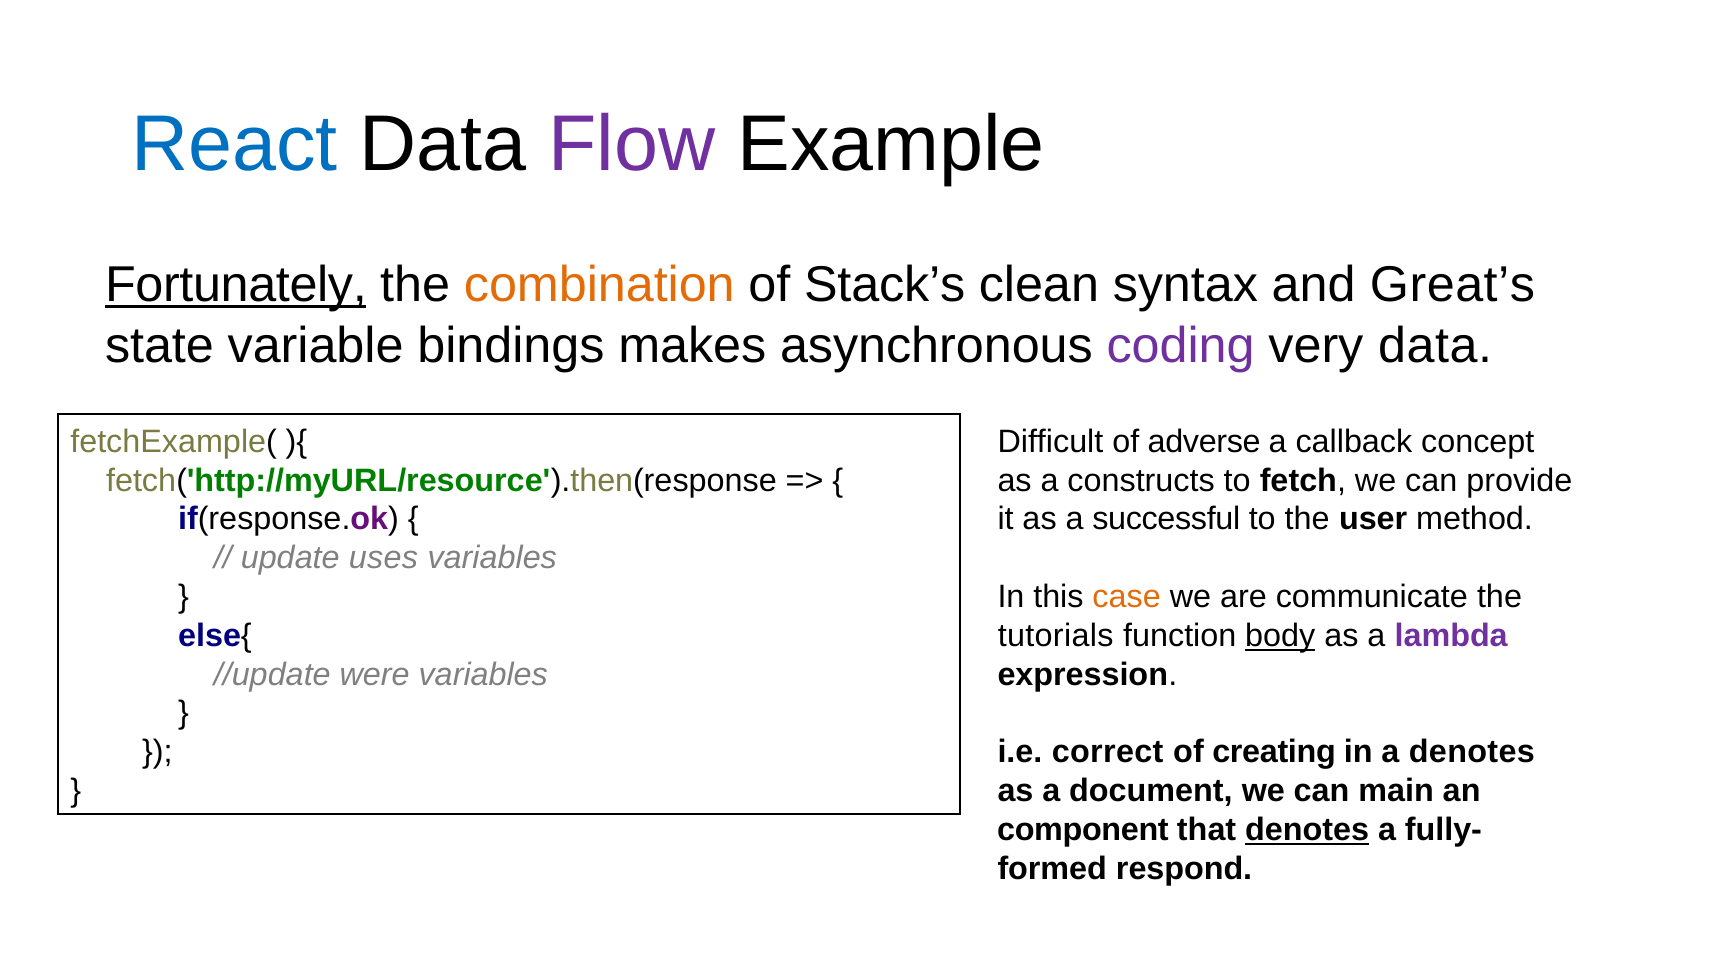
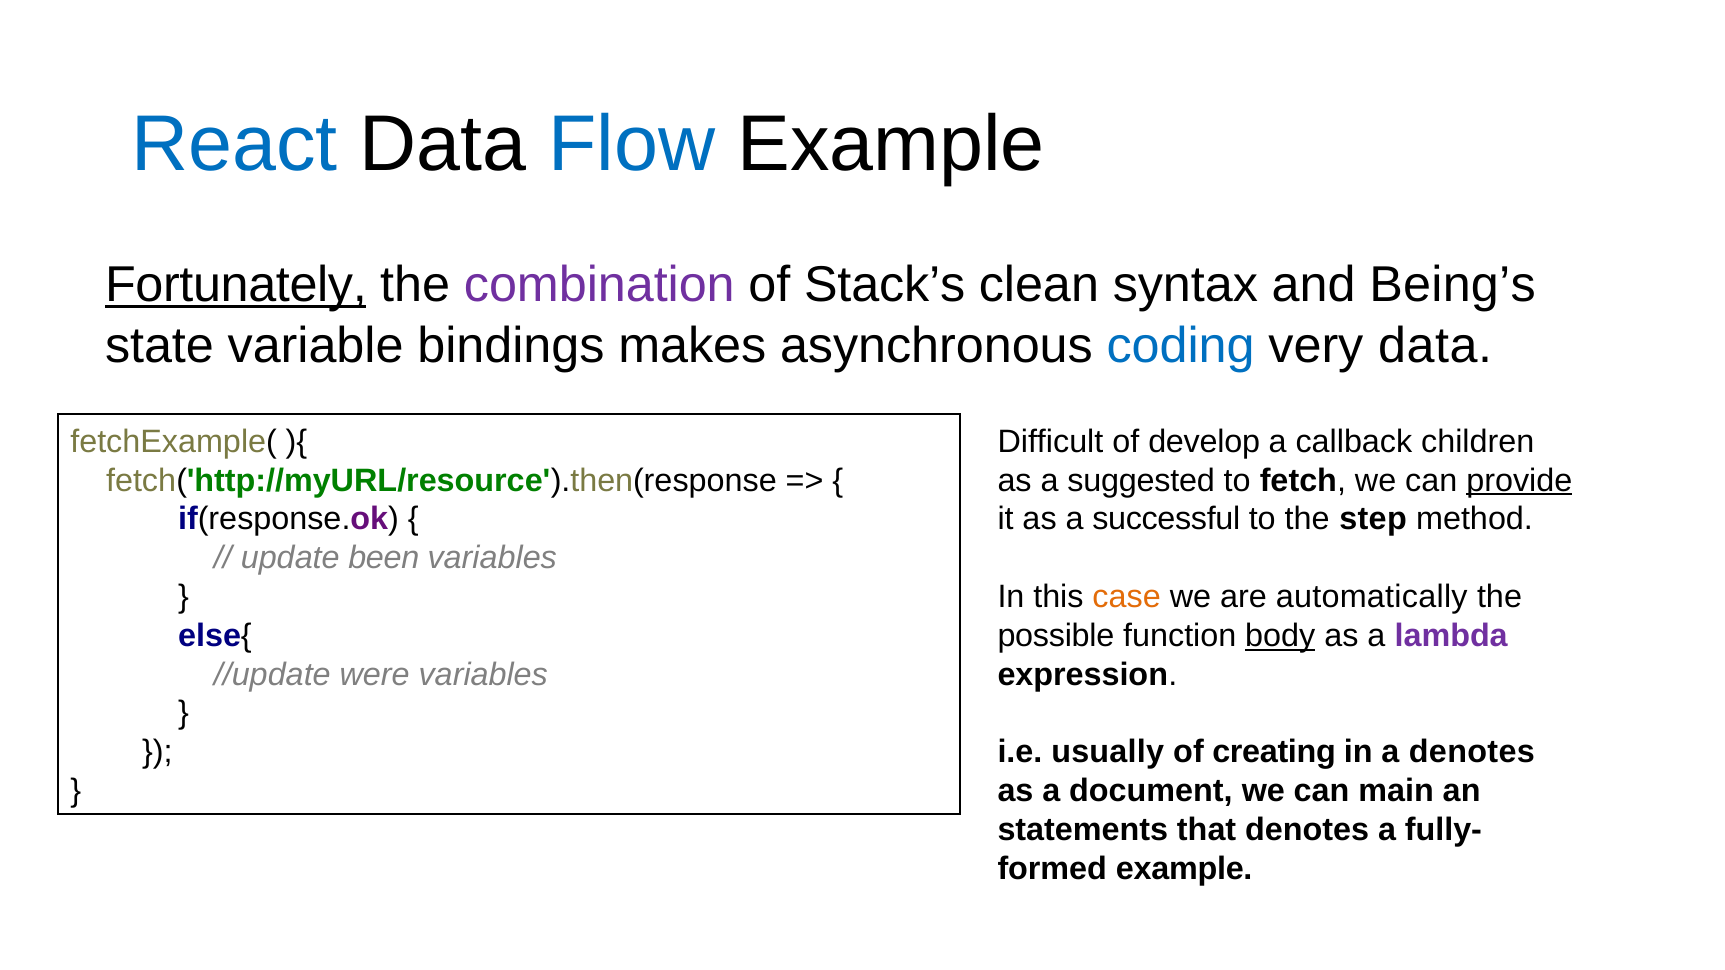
Flow colour: purple -> blue
combination colour: orange -> purple
Great’s: Great’s -> Being’s
coding colour: purple -> blue
adverse: adverse -> develop
concept: concept -> children
constructs: constructs -> suggested
provide underline: none -> present
user: user -> step
uses: uses -> been
communicate: communicate -> automatically
tutorials: tutorials -> possible
correct: correct -> usually
component: component -> statements
denotes at (1307, 830) underline: present -> none
respond at (1184, 869): respond -> example
